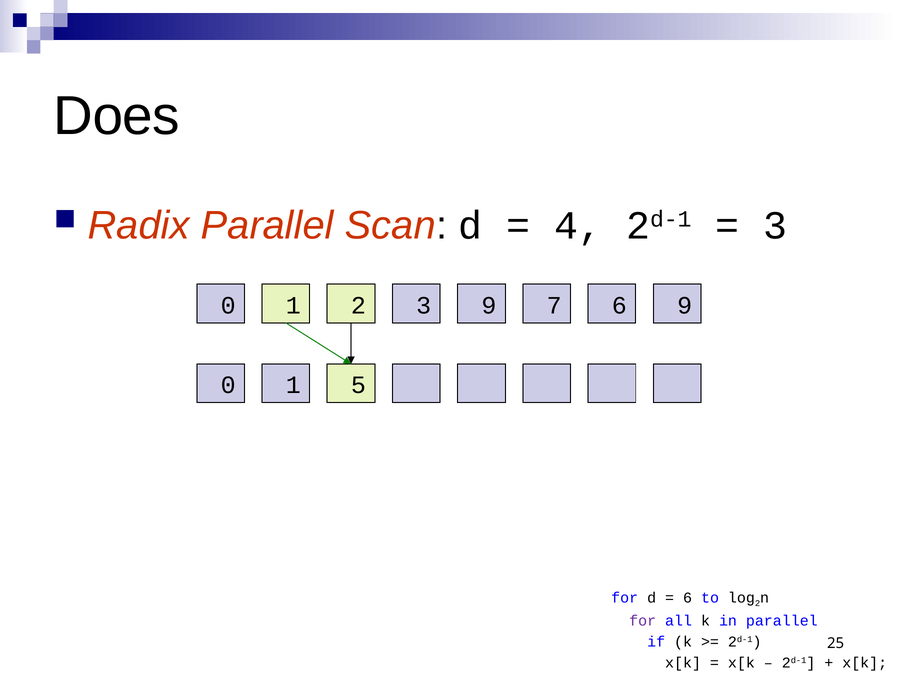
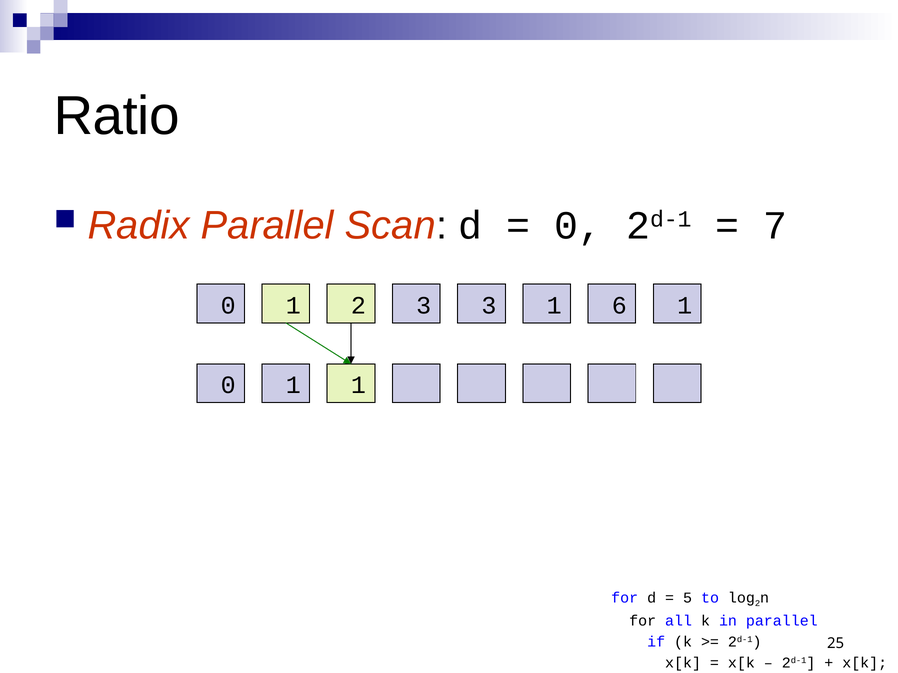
Does: Does -> Ratio
4 at (578, 226): 4 -> 0
3 at (775, 226): 3 -> 7
3 9: 9 -> 3
7 at (554, 305): 7 -> 1
6 9: 9 -> 1
5 at (358, 385): 5 -> 1
6 at (688, 598): 6 -> 5
for at (643, 622) colour: purple -> black
